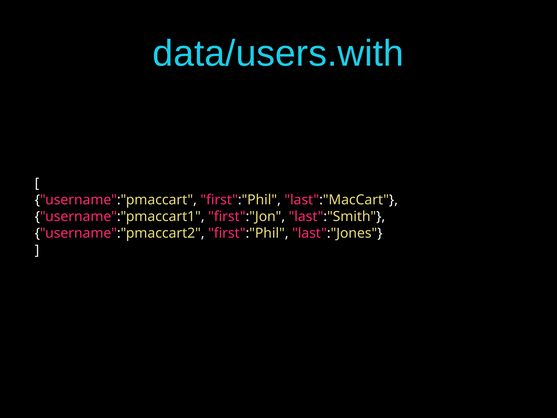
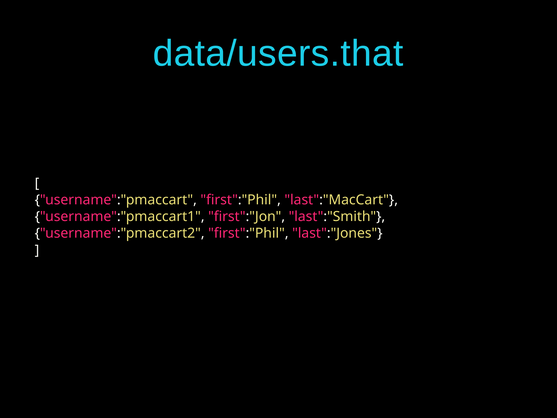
data/users.with: data/users.with -> data/users.that
